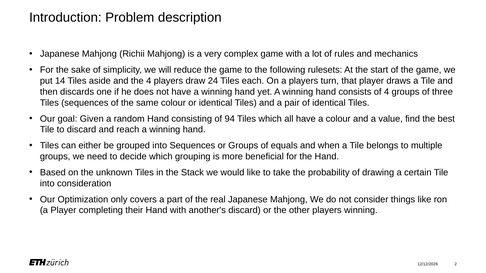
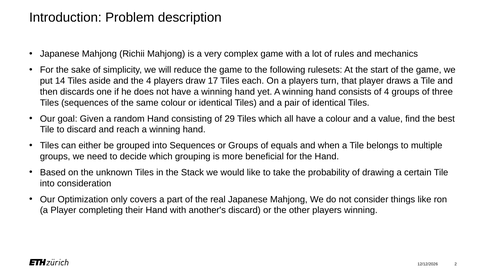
24: 24 -> 17
94: 94 -> 29
